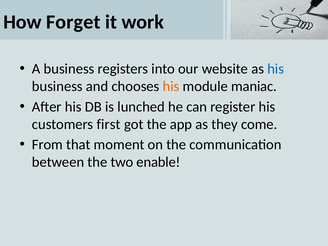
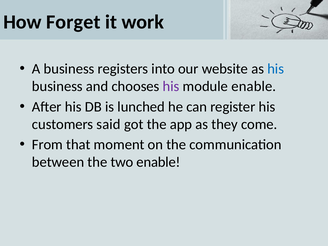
his at (171, 86) colour: orange -> purple
module maniac: maniac -> enable
first: first -> said
